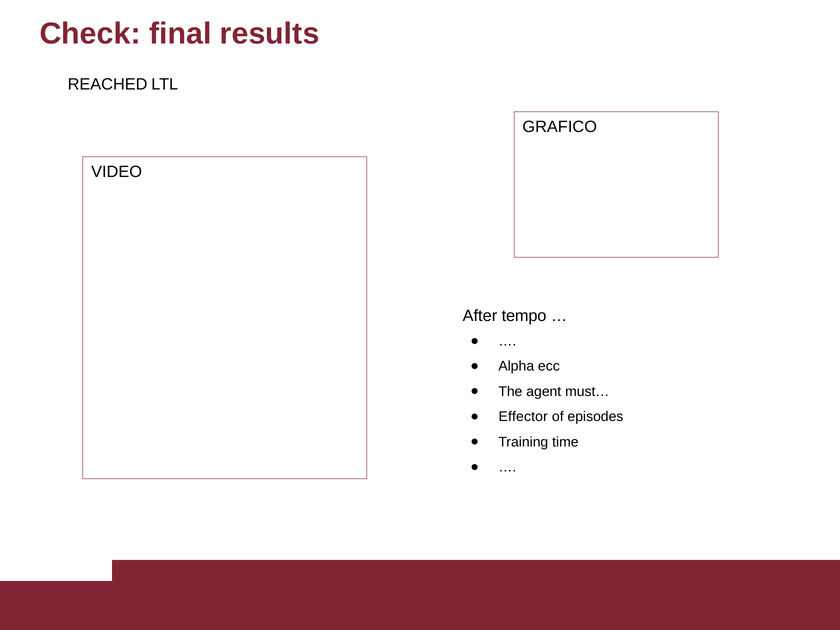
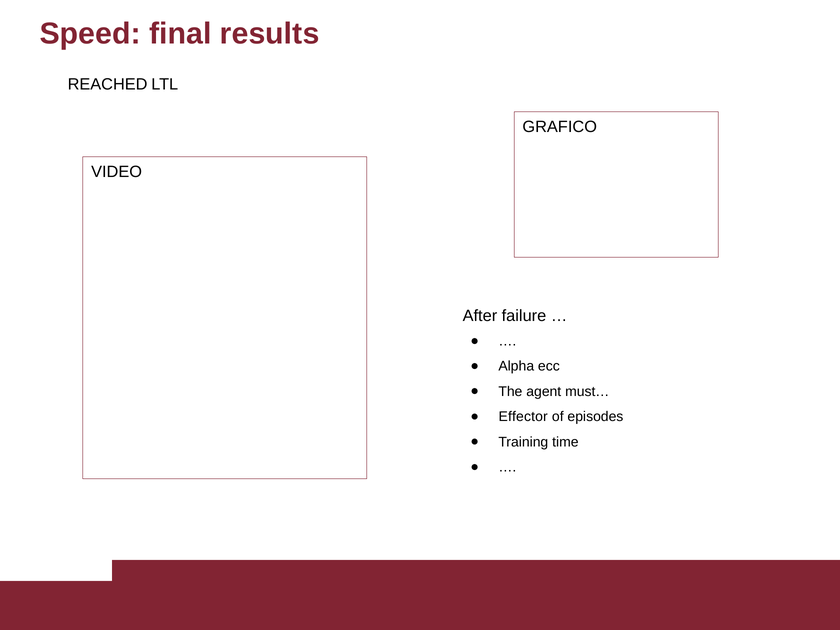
Check: Check -> Speed
tempo: tempo -> failure
